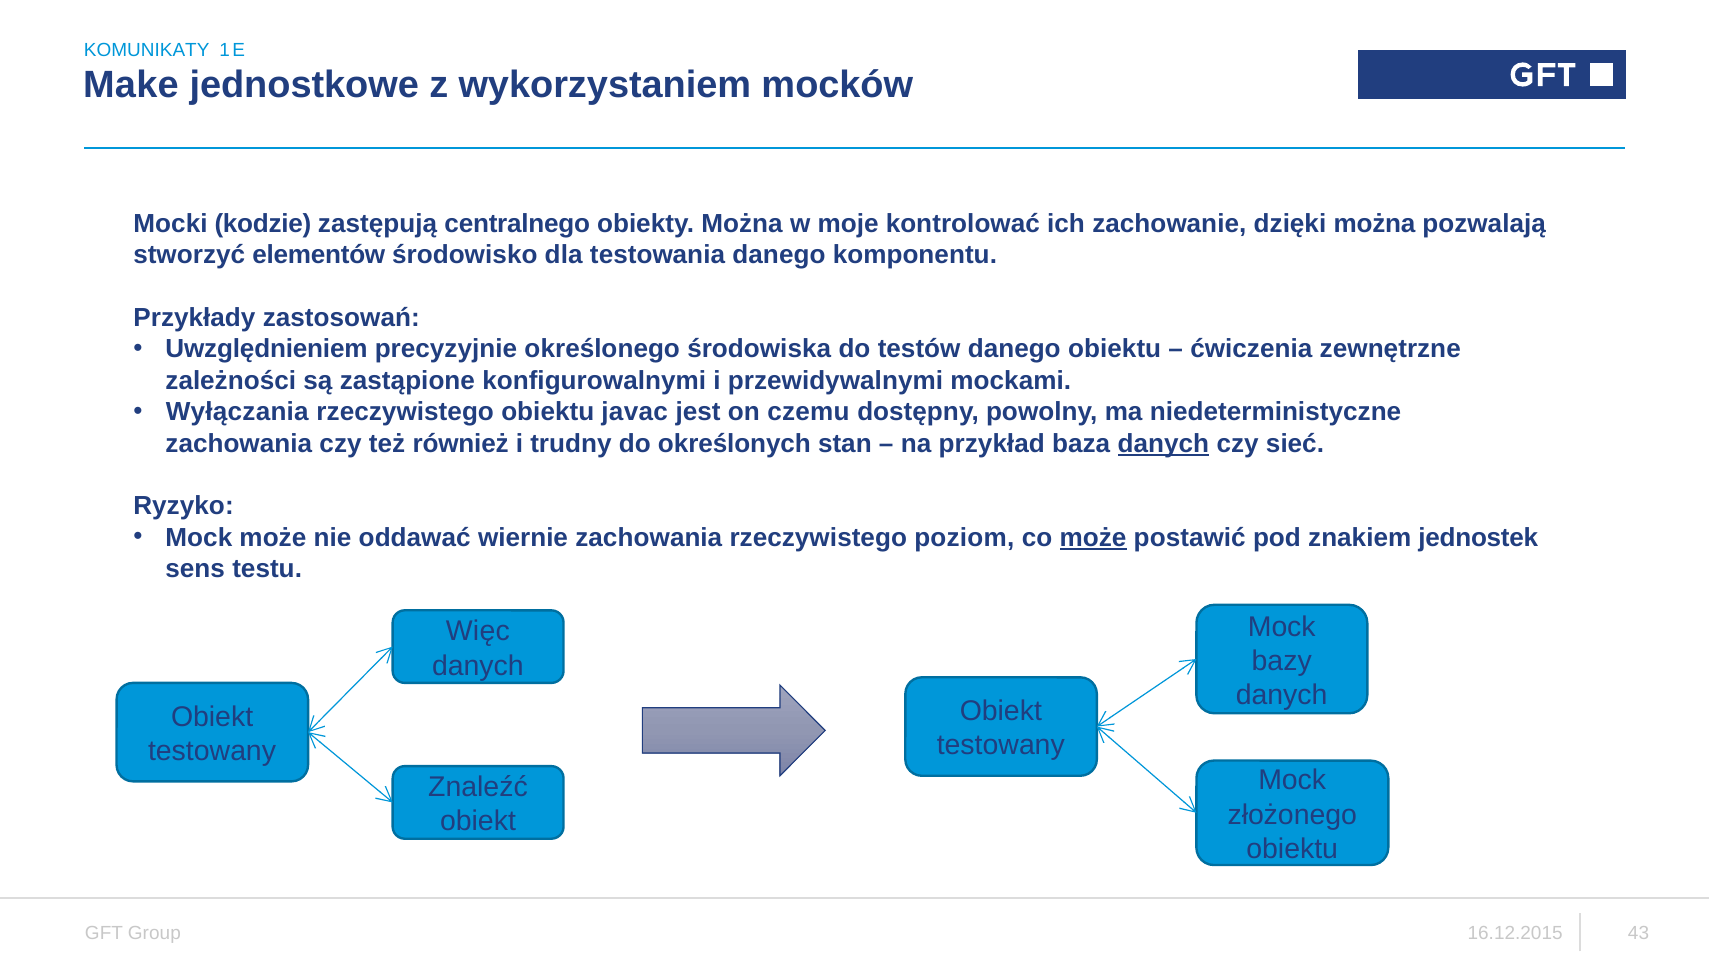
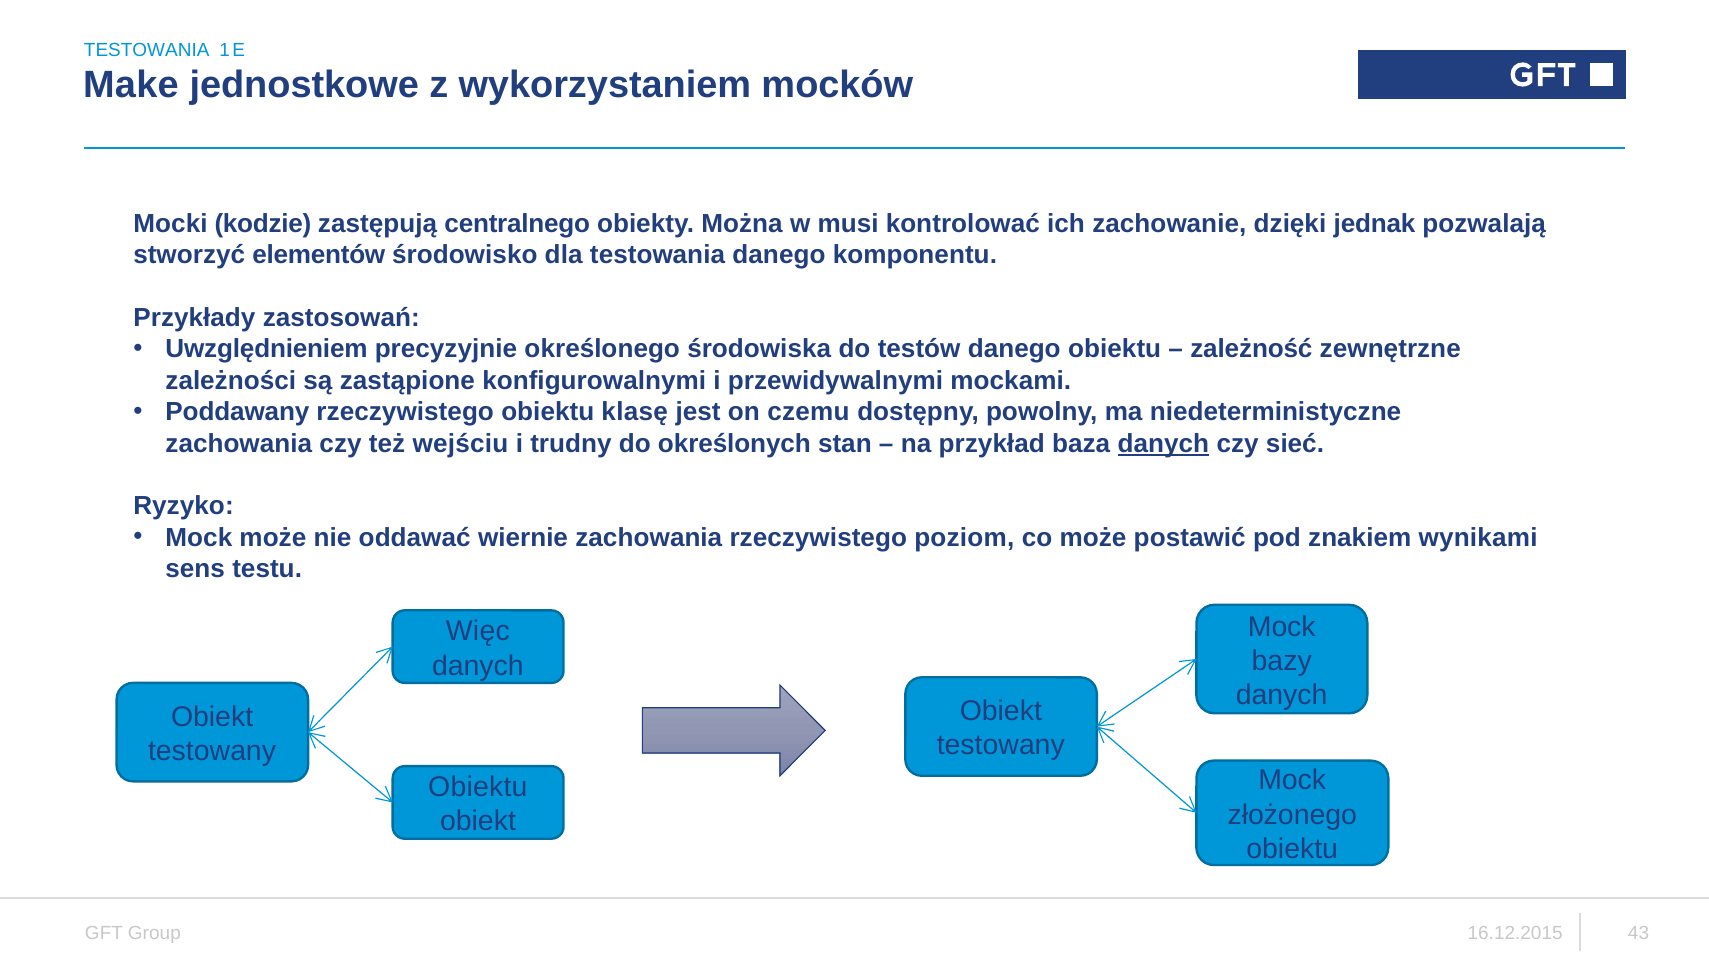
KOMUNIKATY at (147, 50): KOMUNIKATY -> TESTOWANIA
moje: moje -> musi
dzięki można: można -> jednak
ćwiczenia: ćwiczenia -> zależność
Wyłączania: Wyłączania -> Poddawany
javac: javac -> klasę
również: również -> wejściu
może at (1093, 537) underline: present -> none
jednostek: jednostek -> wynikami
Znaleźć at (478, 787): Znaleźć -> Obiektu
